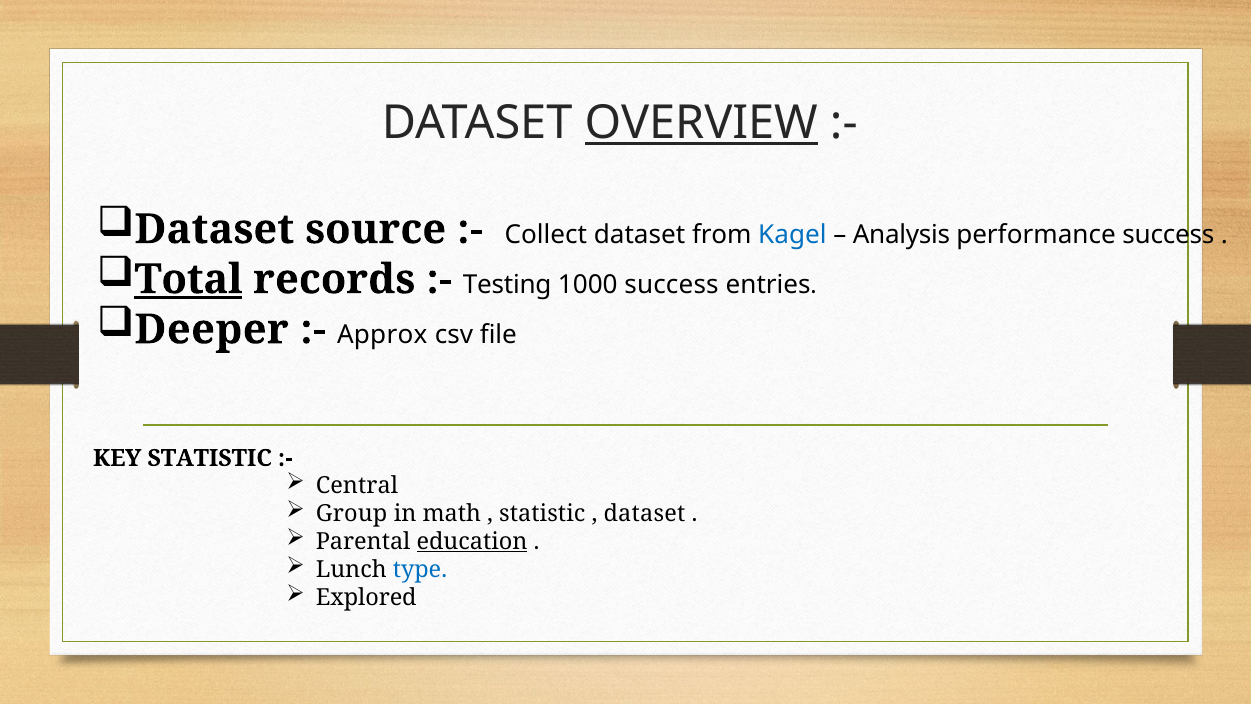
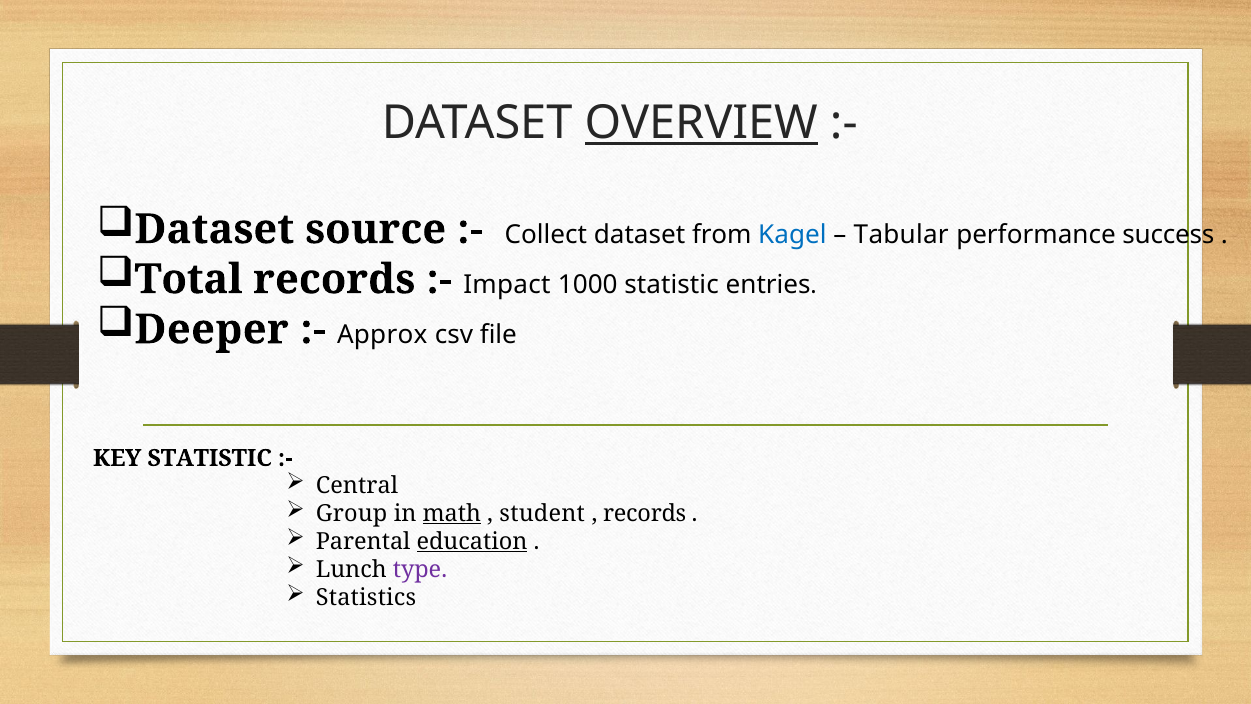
Analysis: Analysis -> Tabular
Total underline: present -> none
Testing: Testing -> Impact
1000 success: success -> statistic
math underline: none -> present
statistic at (542, 513): statistic -> student
dataset at (644, 513): dataset -> records
type colour: blue -> purple
Explored: Explored -> Statistics
